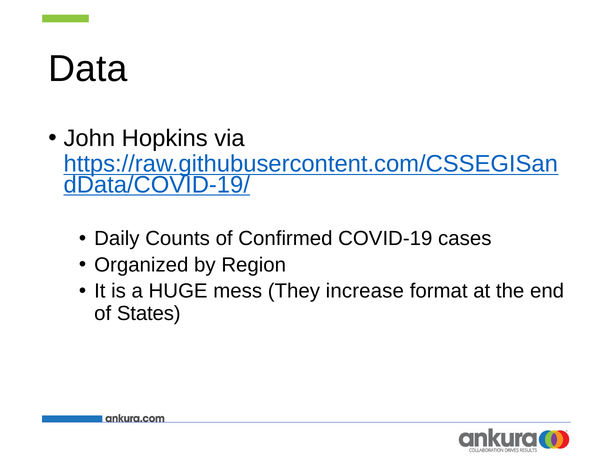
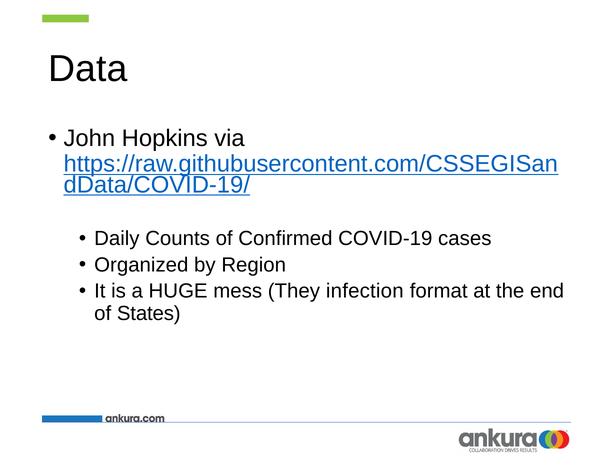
increase: increase -> infection
